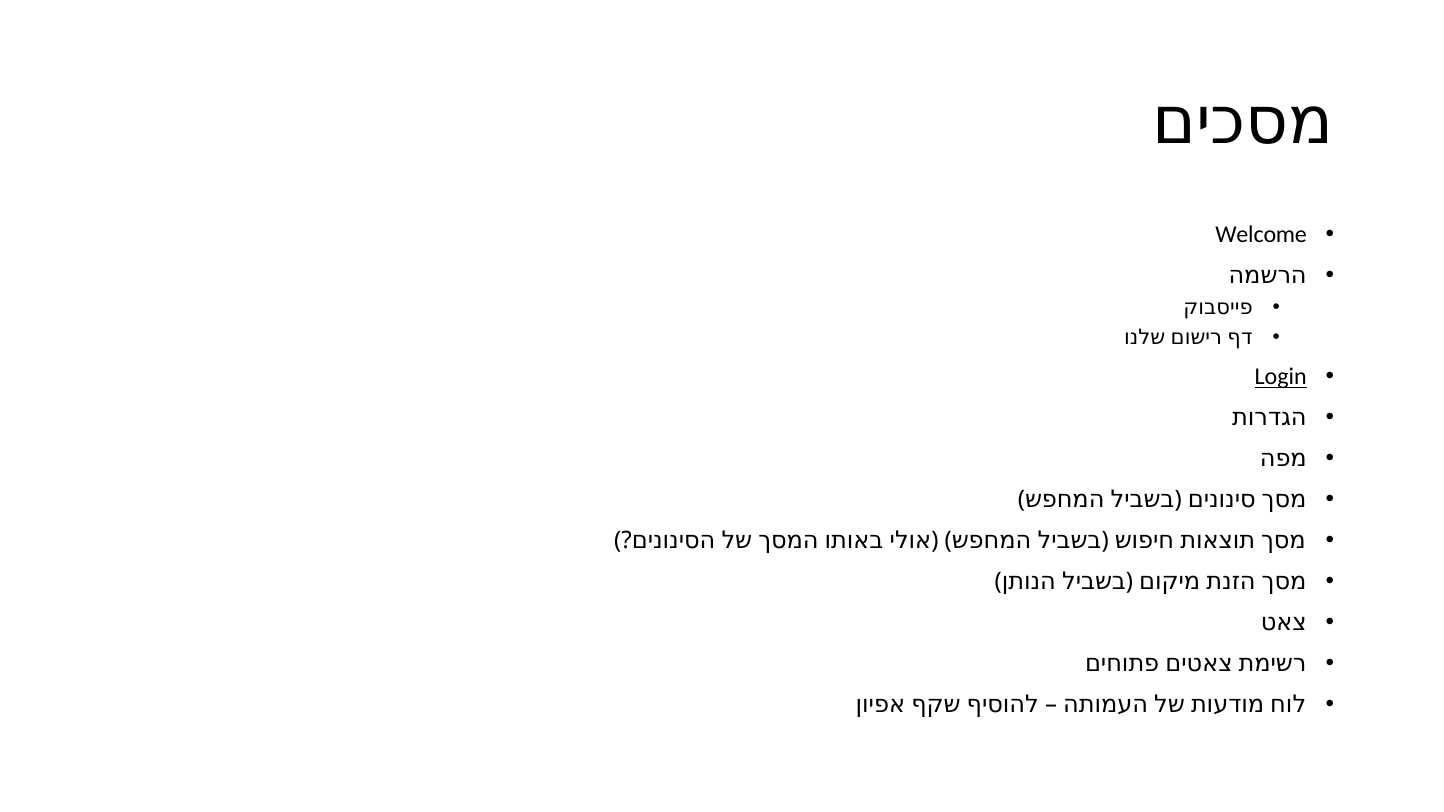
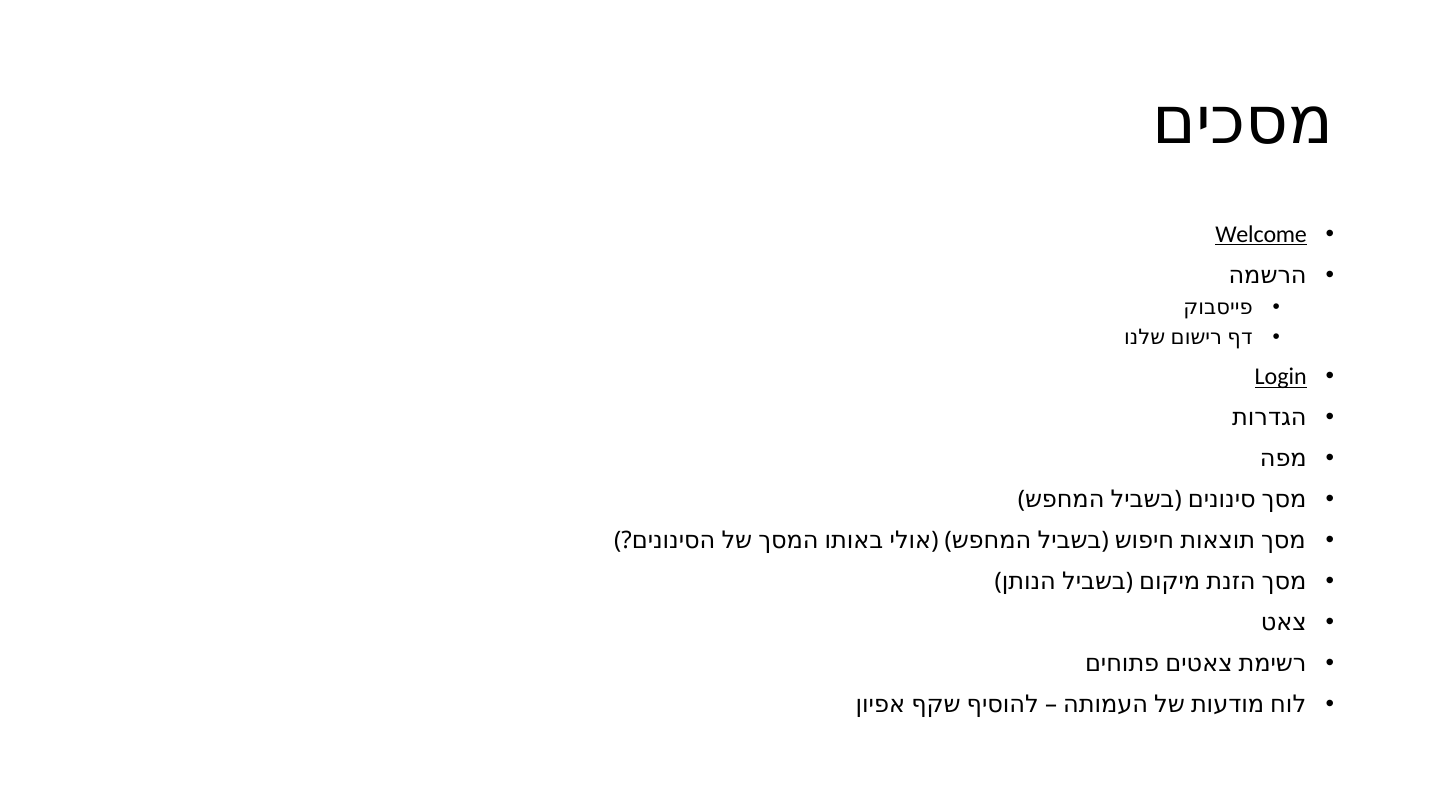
Welcome underline: none -> present
